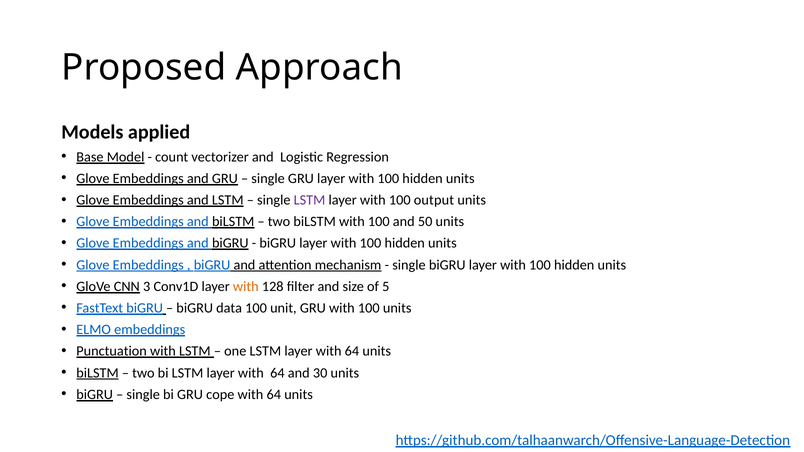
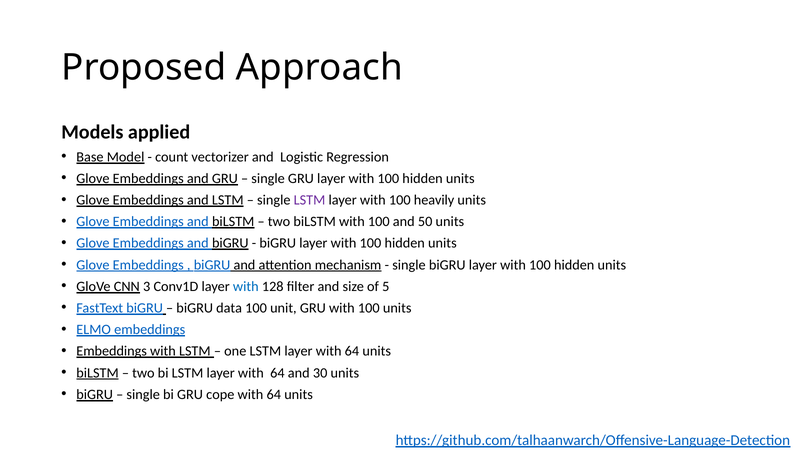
output: output -> heavily
with at (246, 287) colour: orange -> blue
Punctuation at (112, 351): Punctuation -> Embeddings
